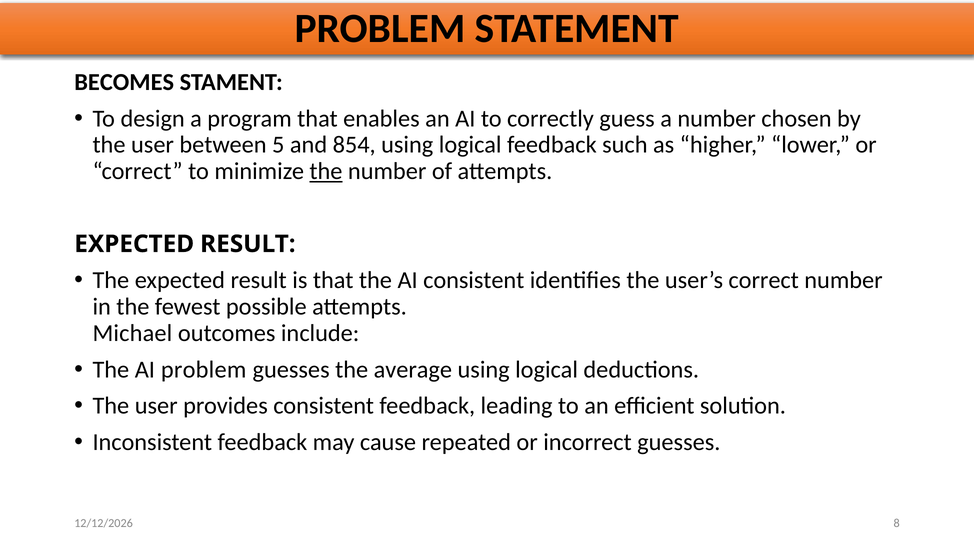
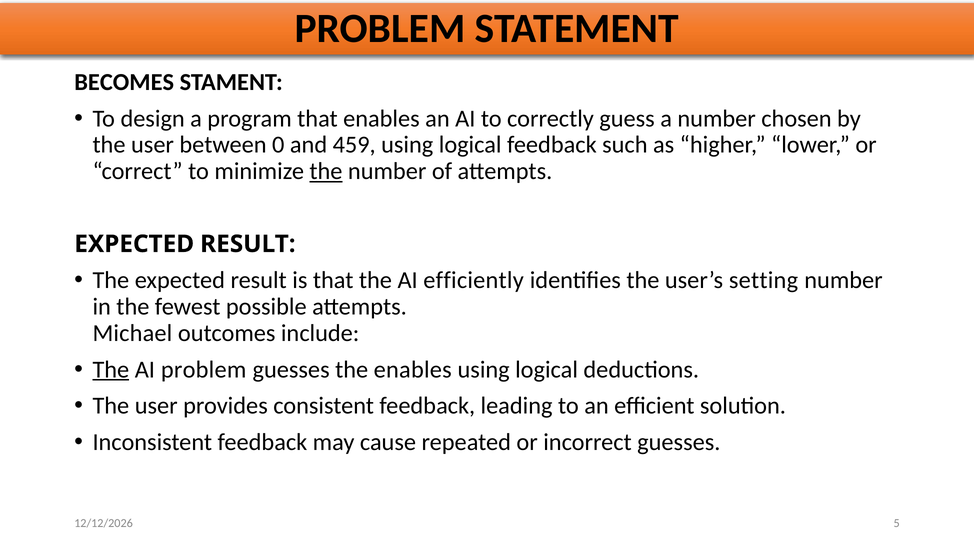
5: 5 -> 0
854: 854 -> 459
AI consistent: consistent -> efficiently
user’s correct: correct -> setting
The at (111, 369) underline: none -> present
the average: average -> enables
8: 8 -> 5
